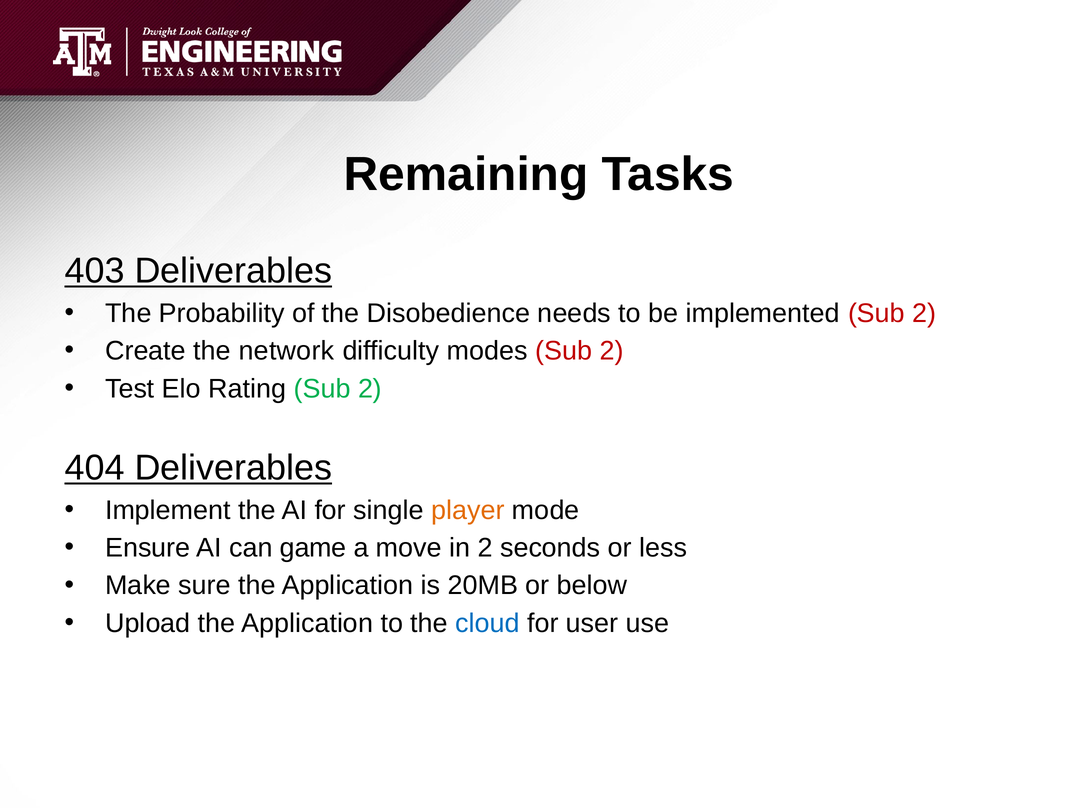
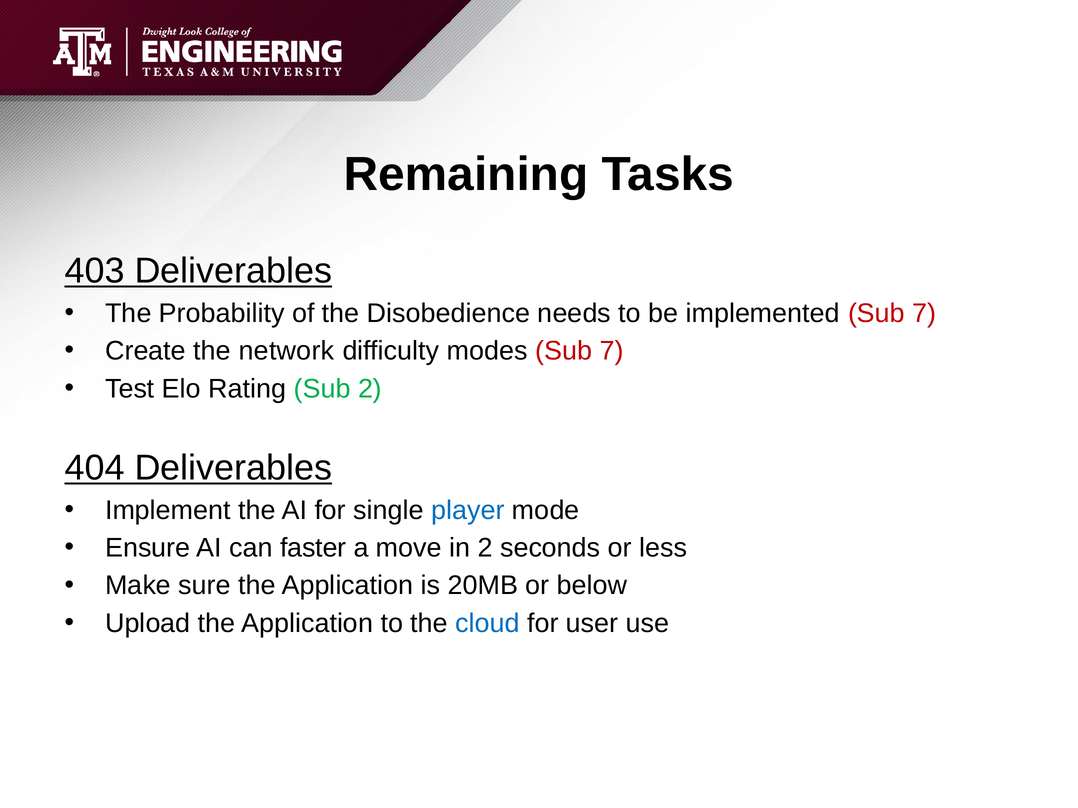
implemented Sub 2: 2 -> 7
modes Sub 2: 2 -> 7
player colour: orange -> blue
game: game -> faster
